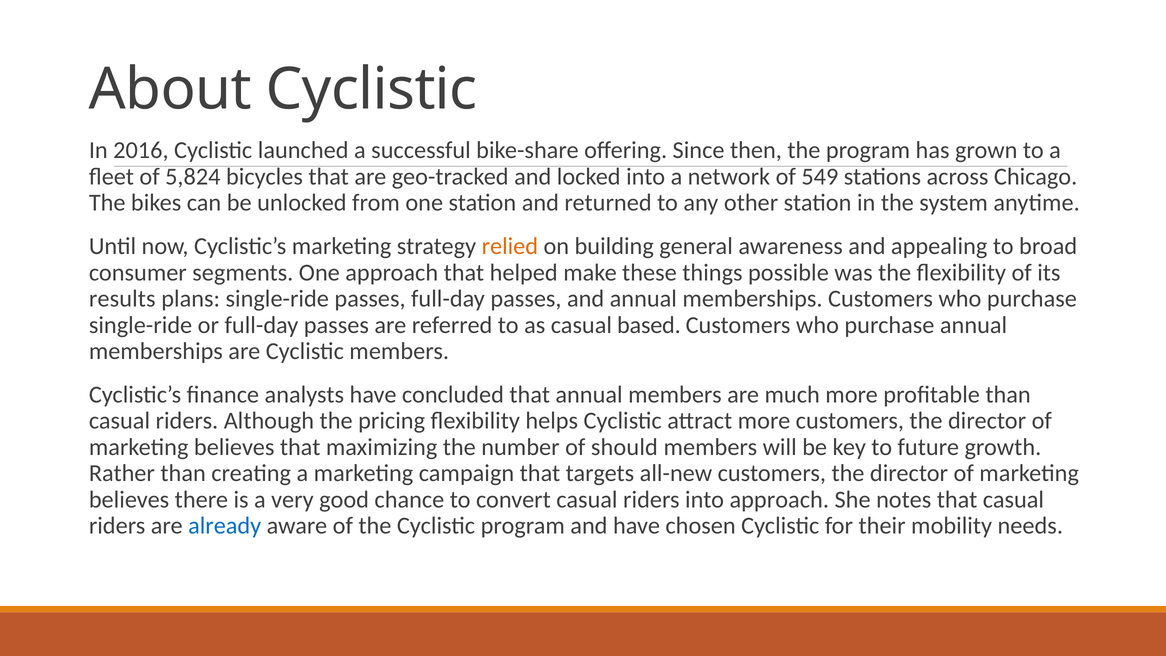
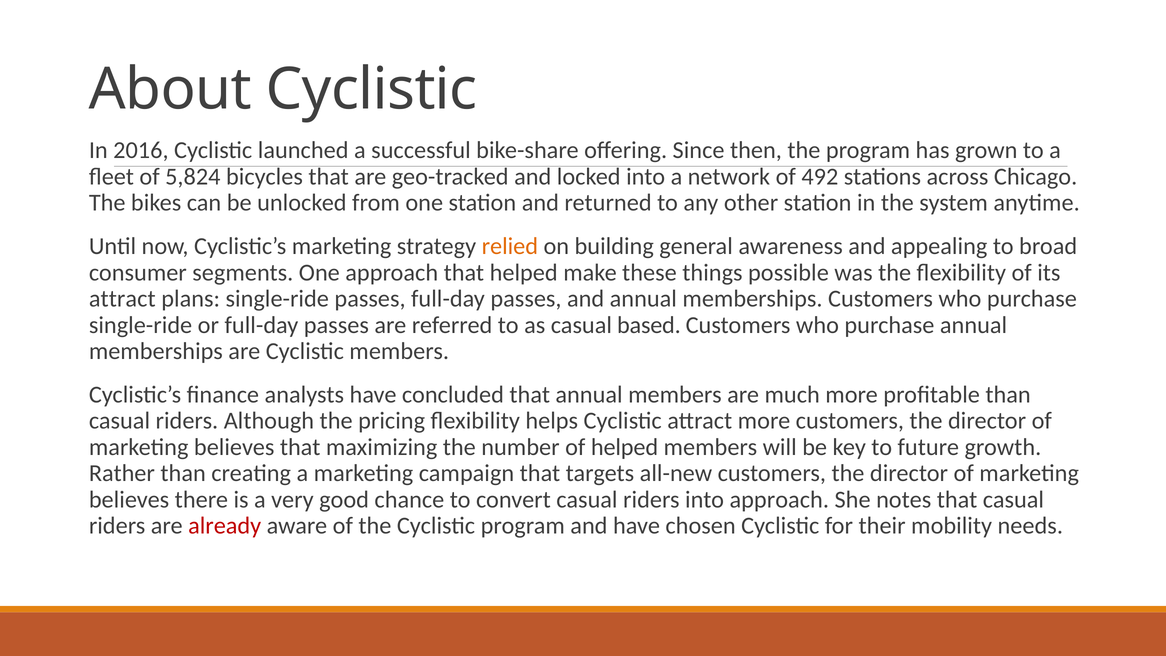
549: 549 -> 492
results at (122, 299): results -> attract
of should: should -> helped
already colour: blue -> red
